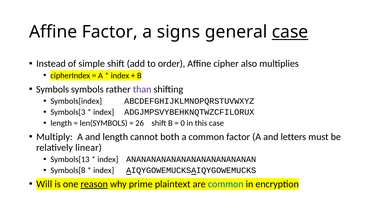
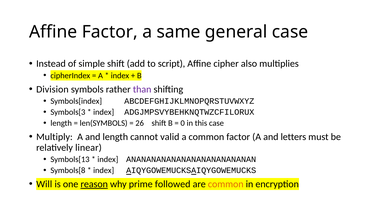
signs: signs -> same
case at (290, 32) underline: present -> none
order: order -> script
Symbols at (53, 89): Symbols -> Division
both: both -> valid
plaintext: plaintext -> followed
common at (226, 184) colour: blue -> orange
